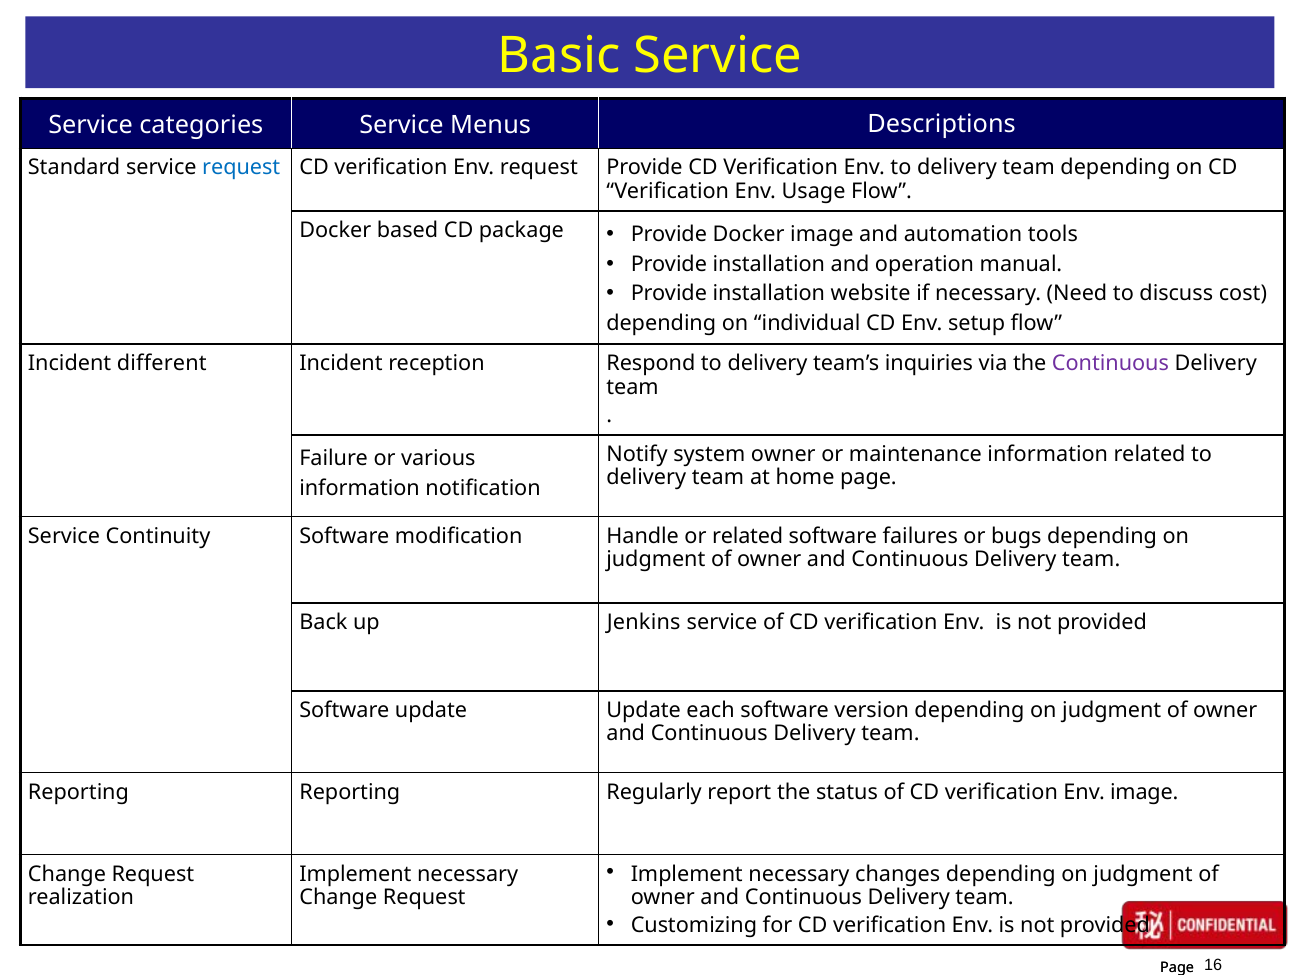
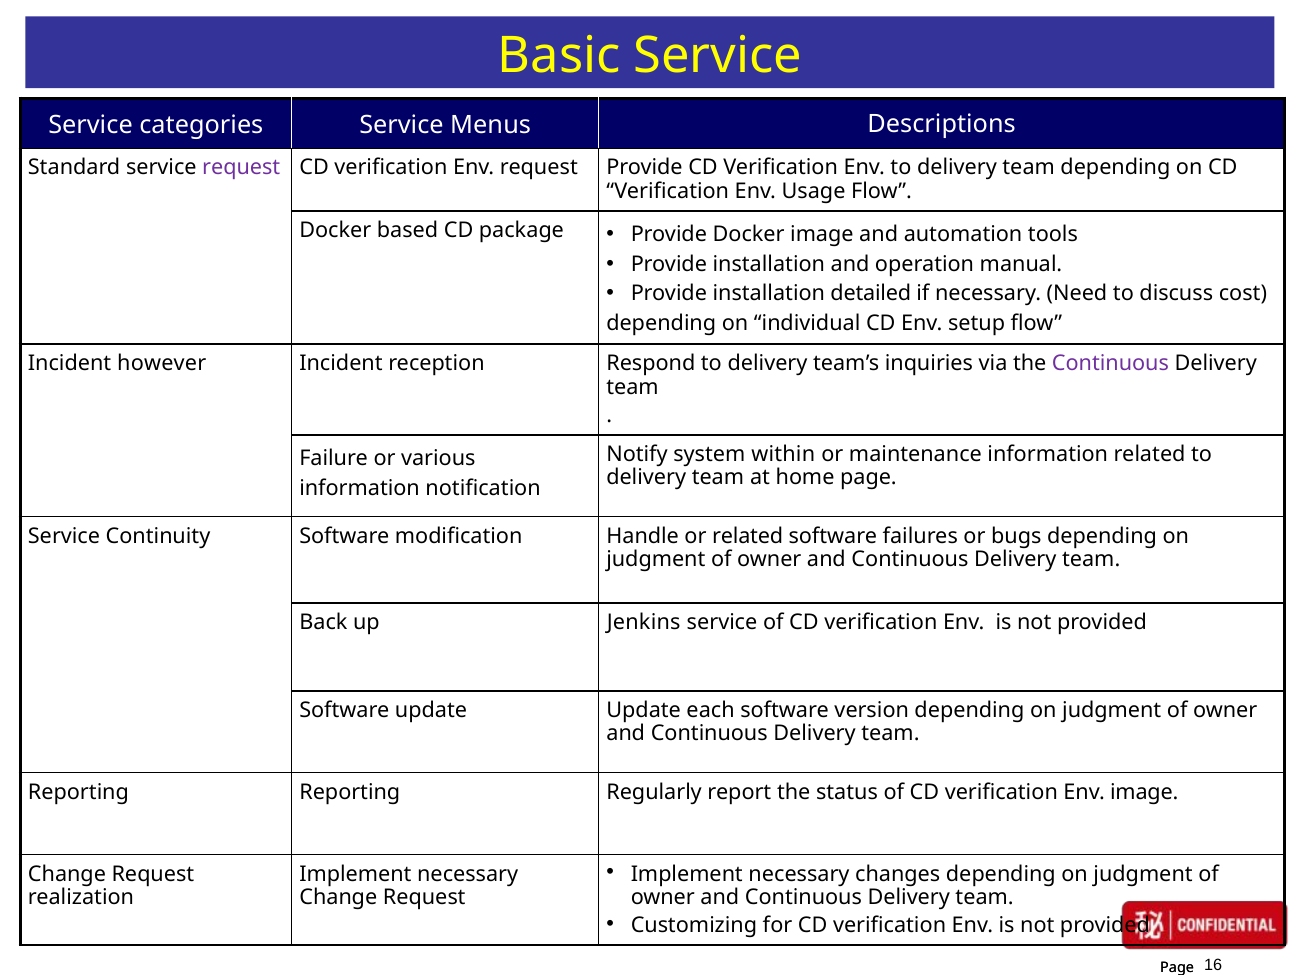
request at (241, 168) colour: blue -> purple
website: website -> detailed
different: different -> however
system owner: owner -> within
